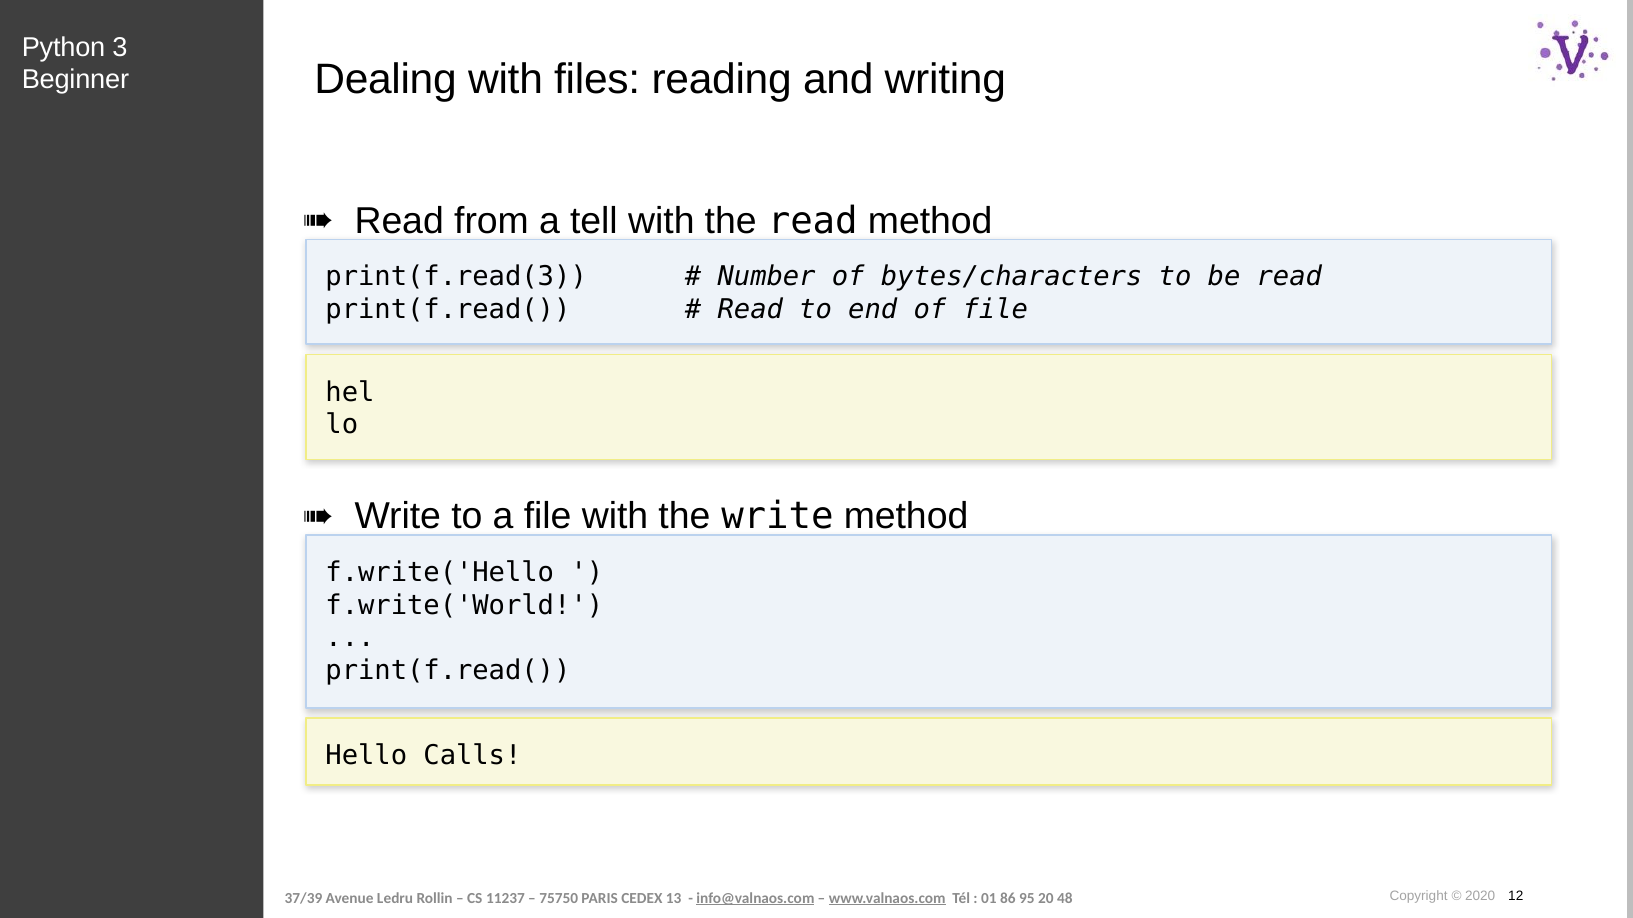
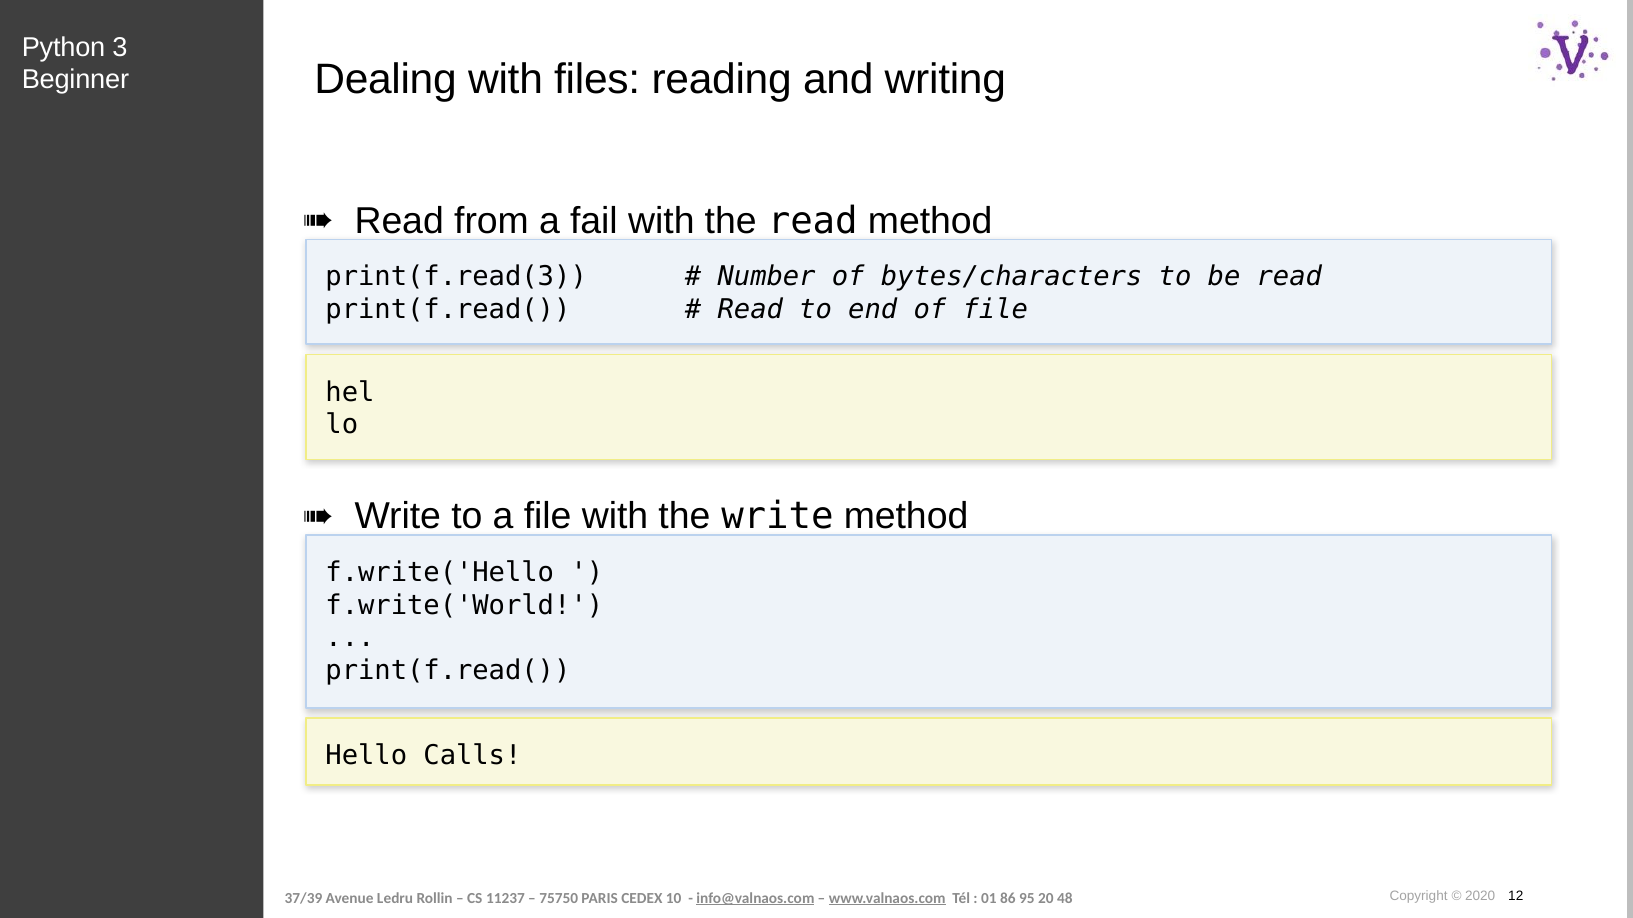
tell: tell -> fail
13: 13 -> 10
